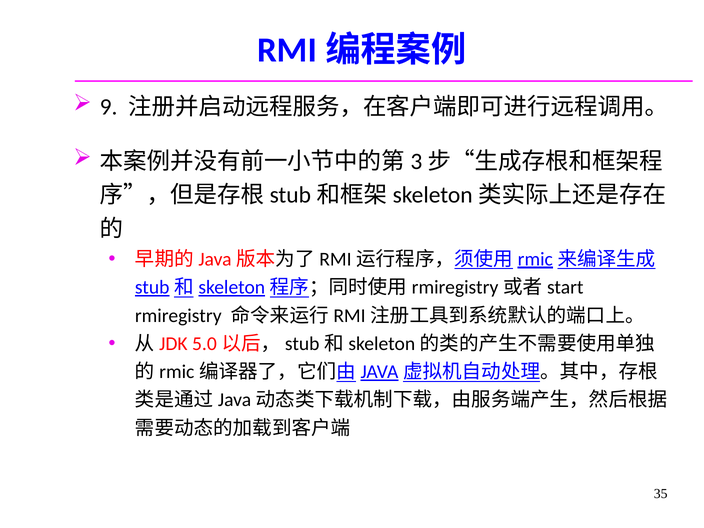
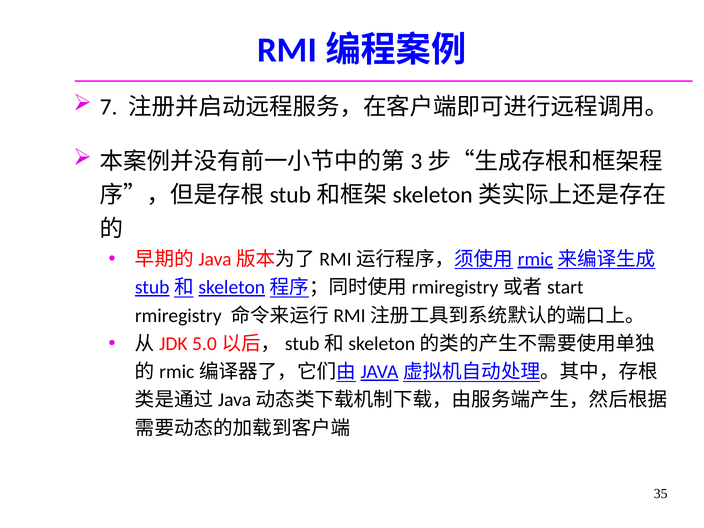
9: 9 -> 7
